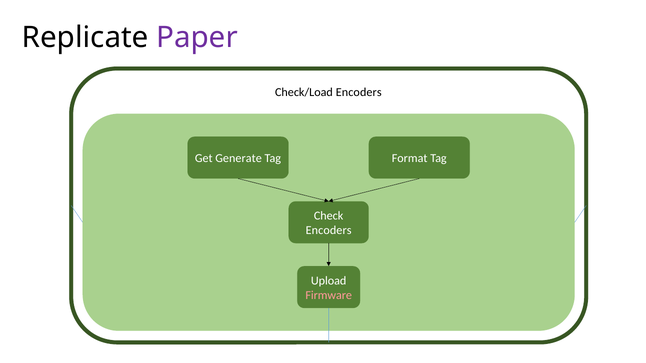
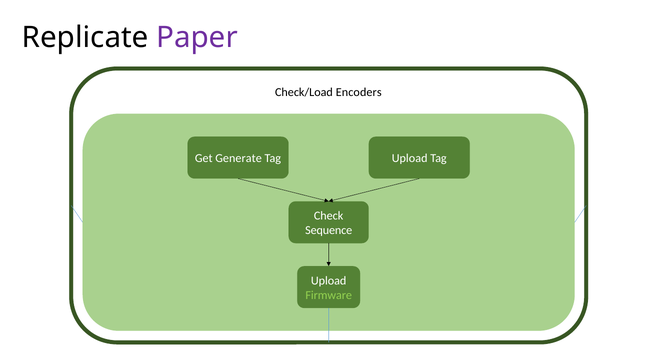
Tag Format: Format -> Upload
Encoders at (329, 231): Encoders -> Sequence
Firmware colour: pink -> light green
